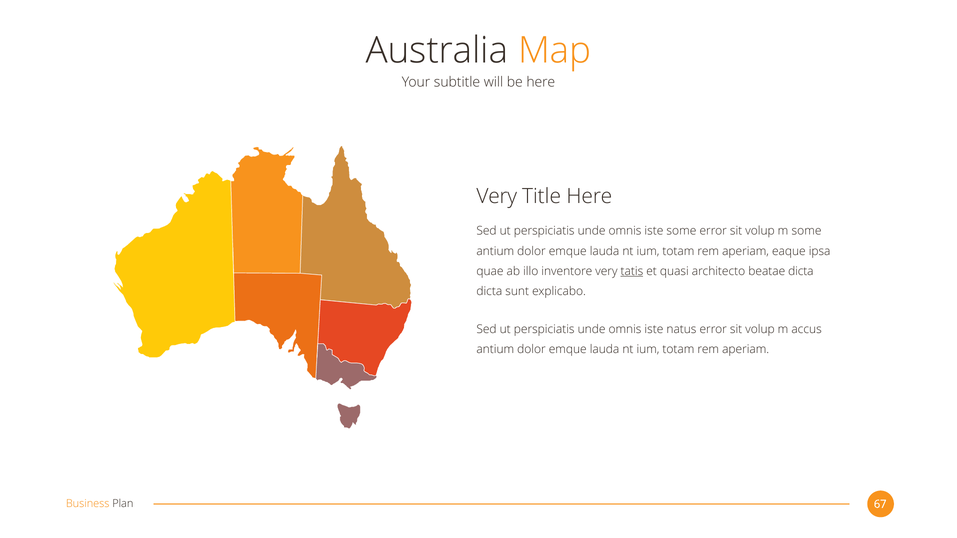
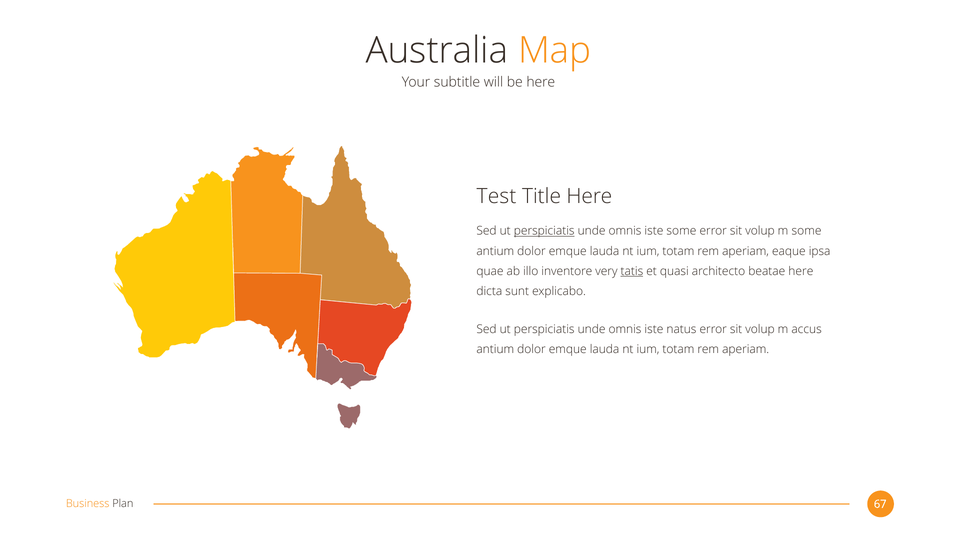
Very at (497, 196): Very -> Test
perspiciatis at (544, 231) underline: none -> present
beatae dicta: dicta -> here
